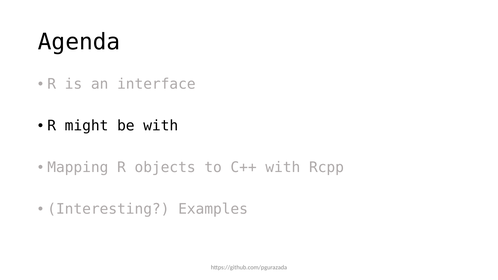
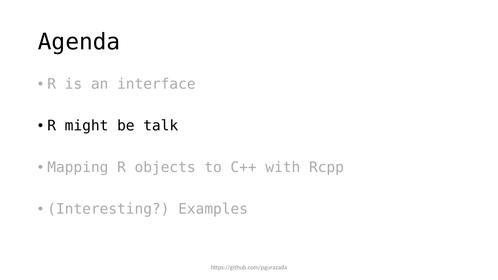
be with: with -> talk
